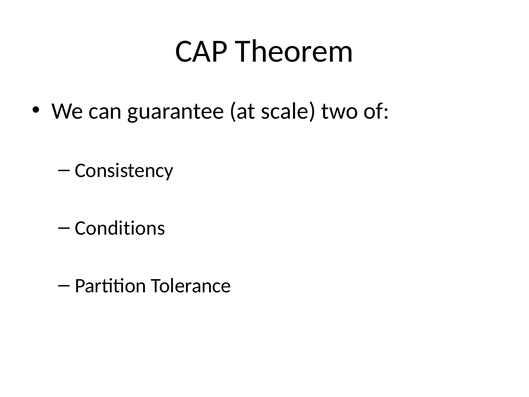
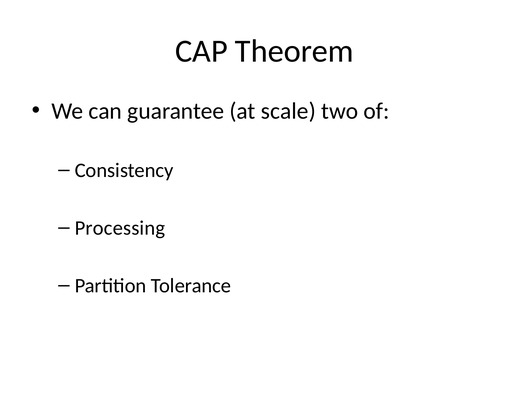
Conditions: Conditions -> Processing
